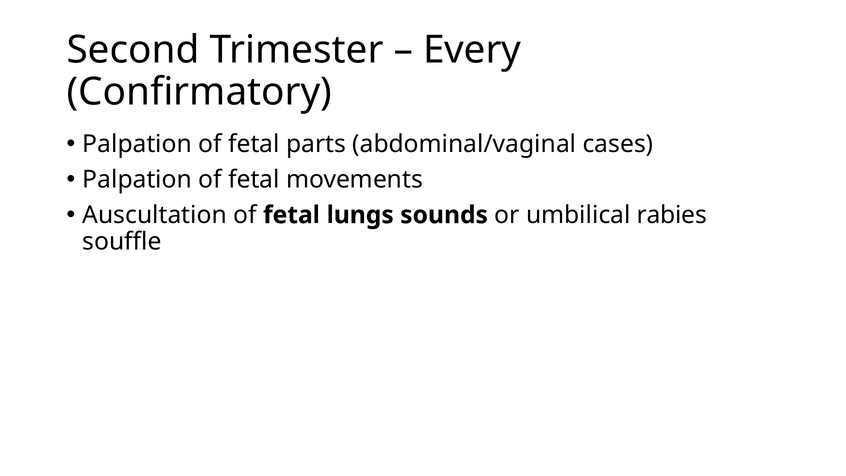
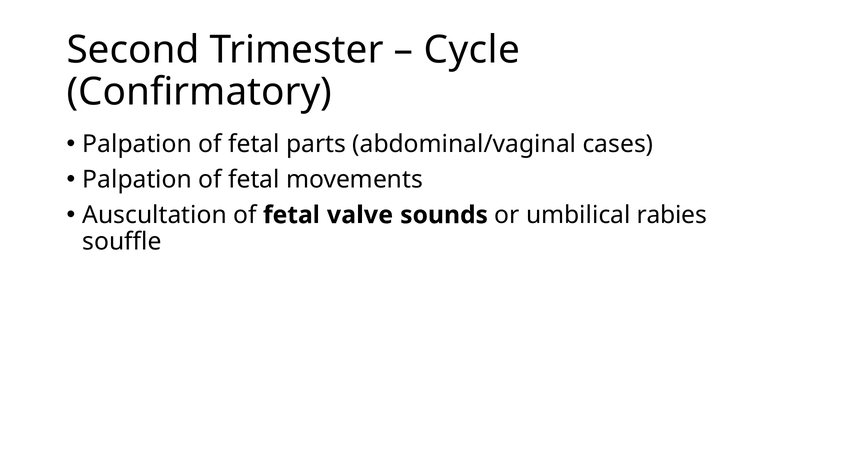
Every: Every -> Cycle
lungs: lungs -> valve
